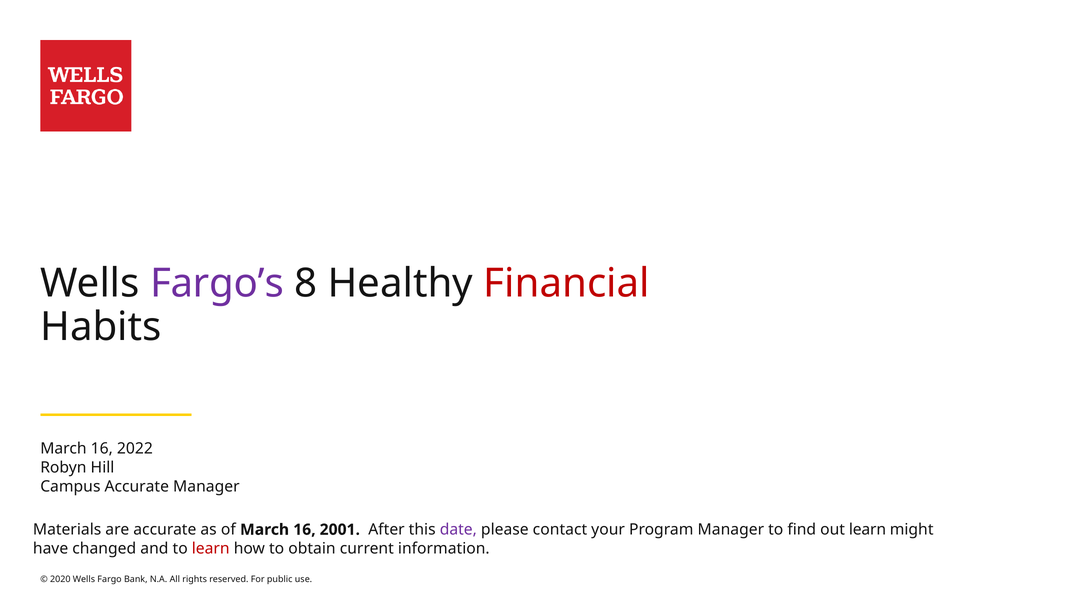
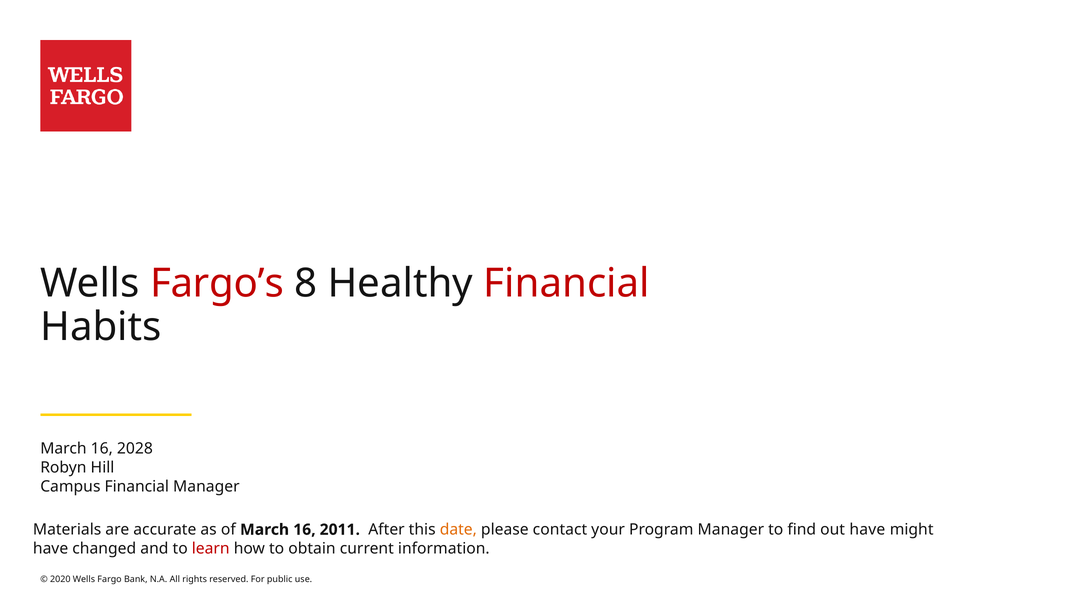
Fargo’s colour: purple -> red
2022: 2022 -> 2028
Campus Accurate: Accurate -> Financial
2001: 2001 -> 2011
date colour: purple -> orange
out learn: learn -> have
